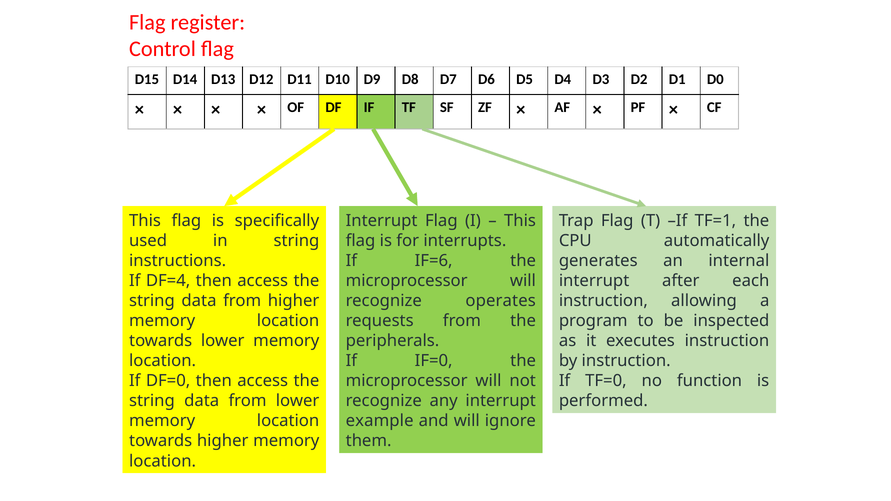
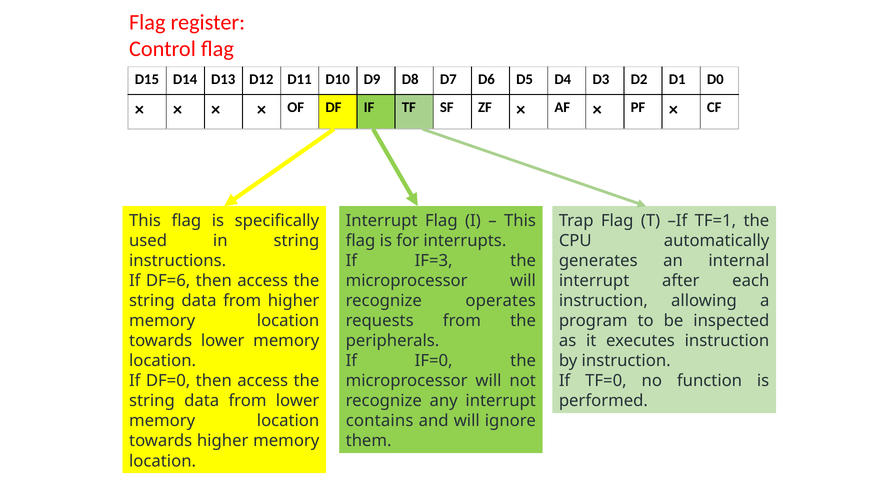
IF=6: IF=6 -> IF=3
DF=4: DF=4 -> DF=6
example: example -> contains
